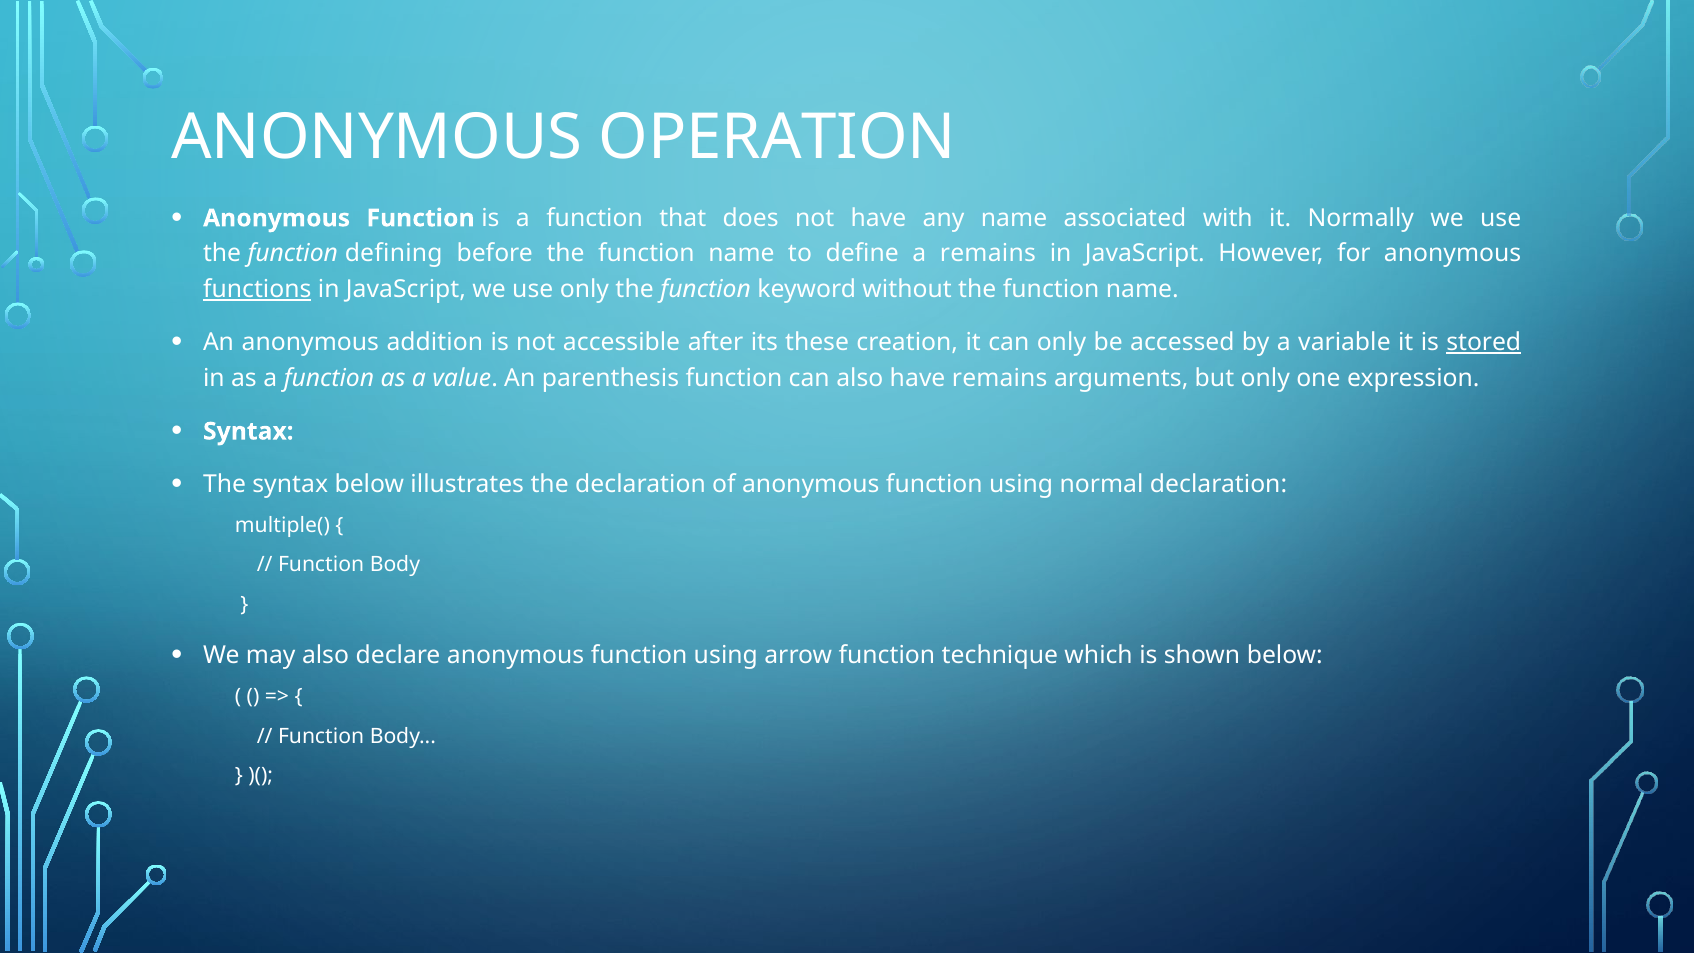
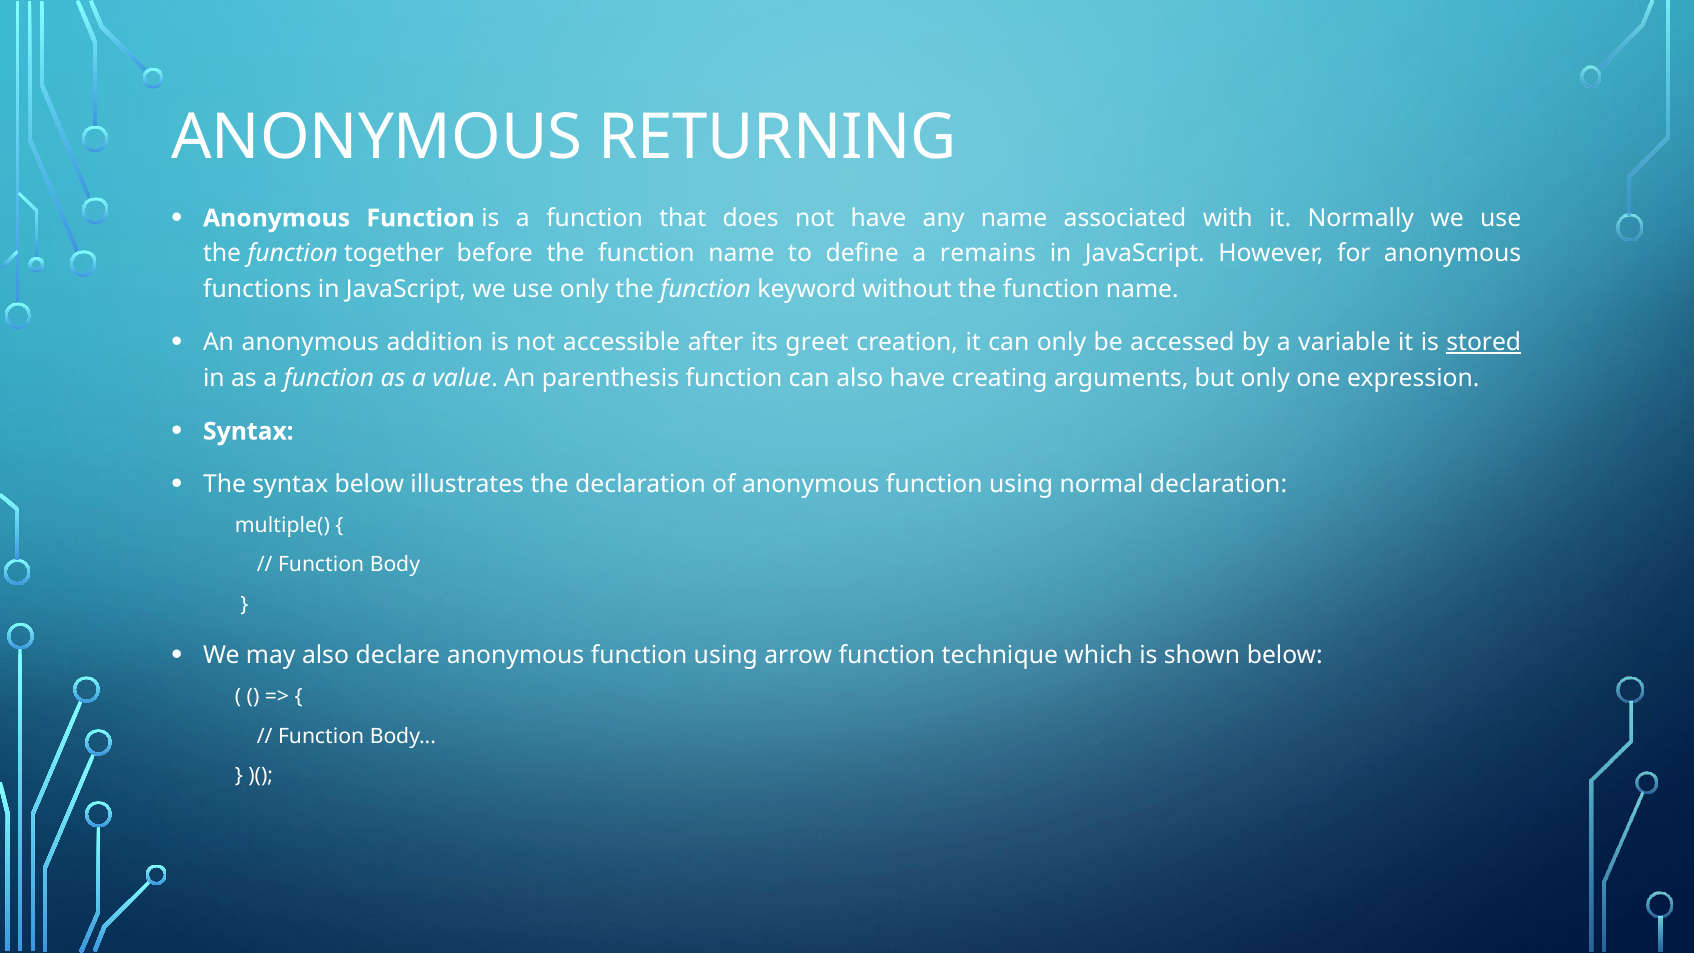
OPERATION: OPERATION -> RETURNING
defining: defining -> together
functions underline: present -> none
these: these -> greet
have remains: remains -> creating
